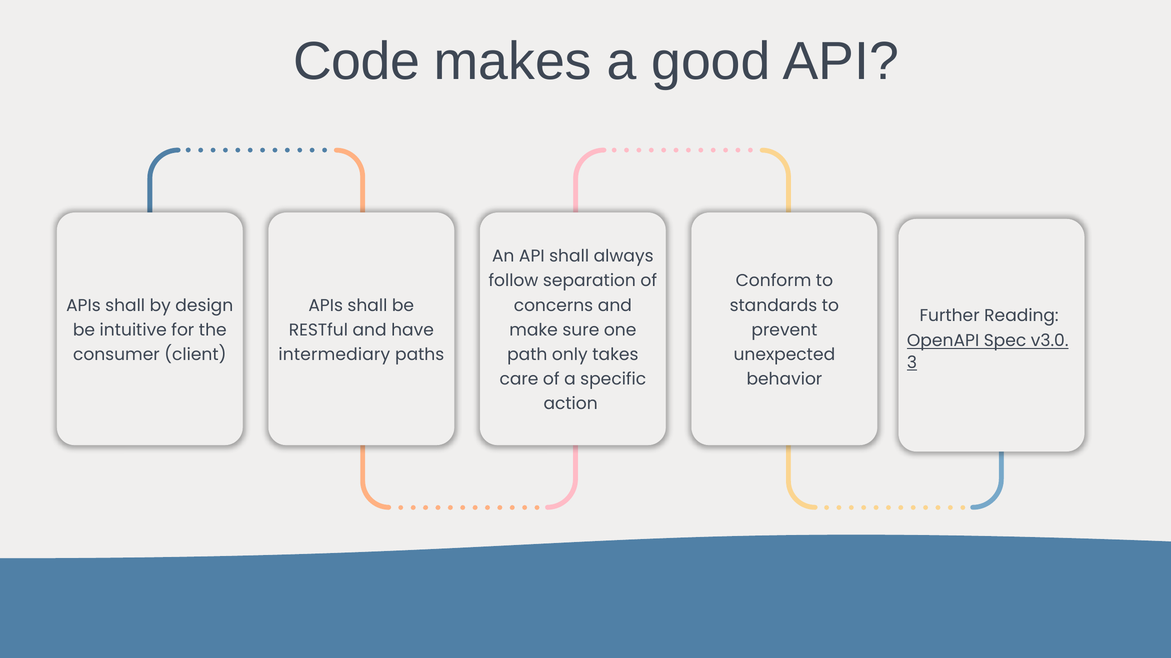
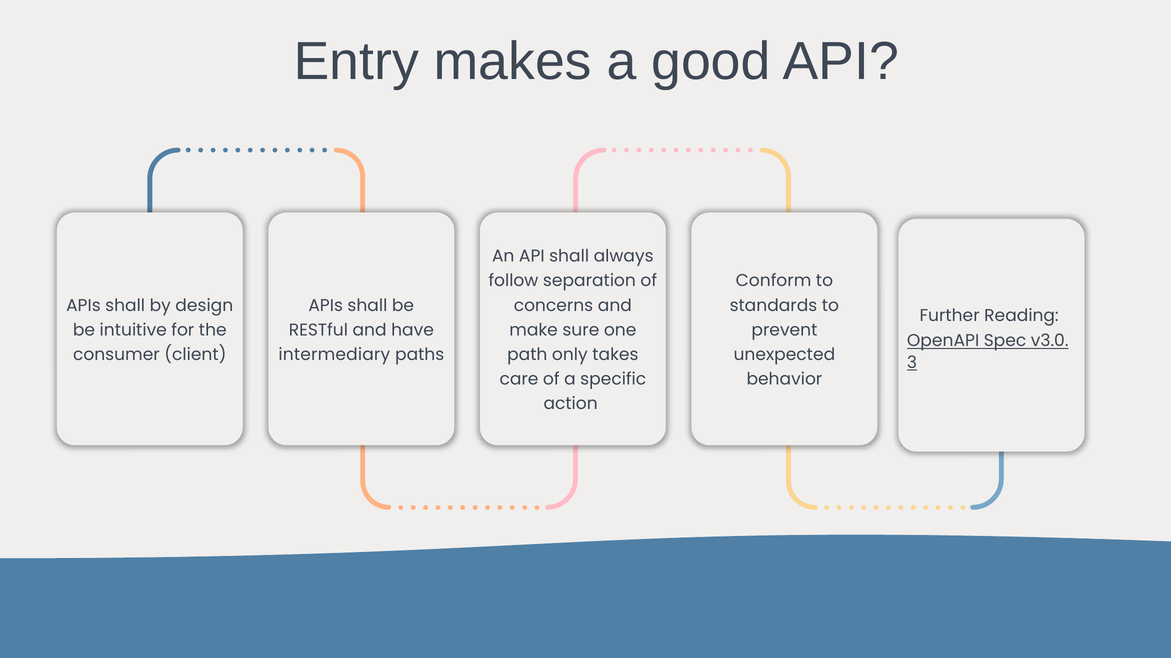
Code: Code -> Entry
